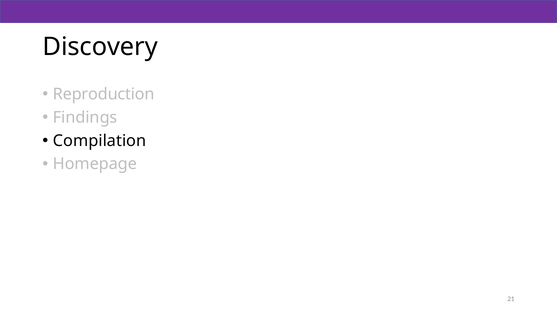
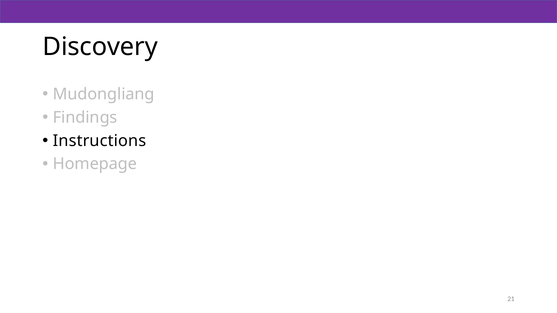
Reproduction: Reproduction -> Mudongliang
Compilation: Compilation -> Instructions
